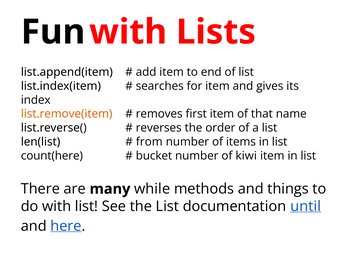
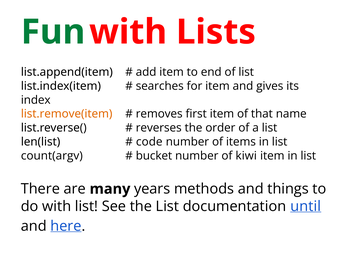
Fun colour: black -> green
from: from -> code
count(here: count(here -> count(argv
while: while -> years
